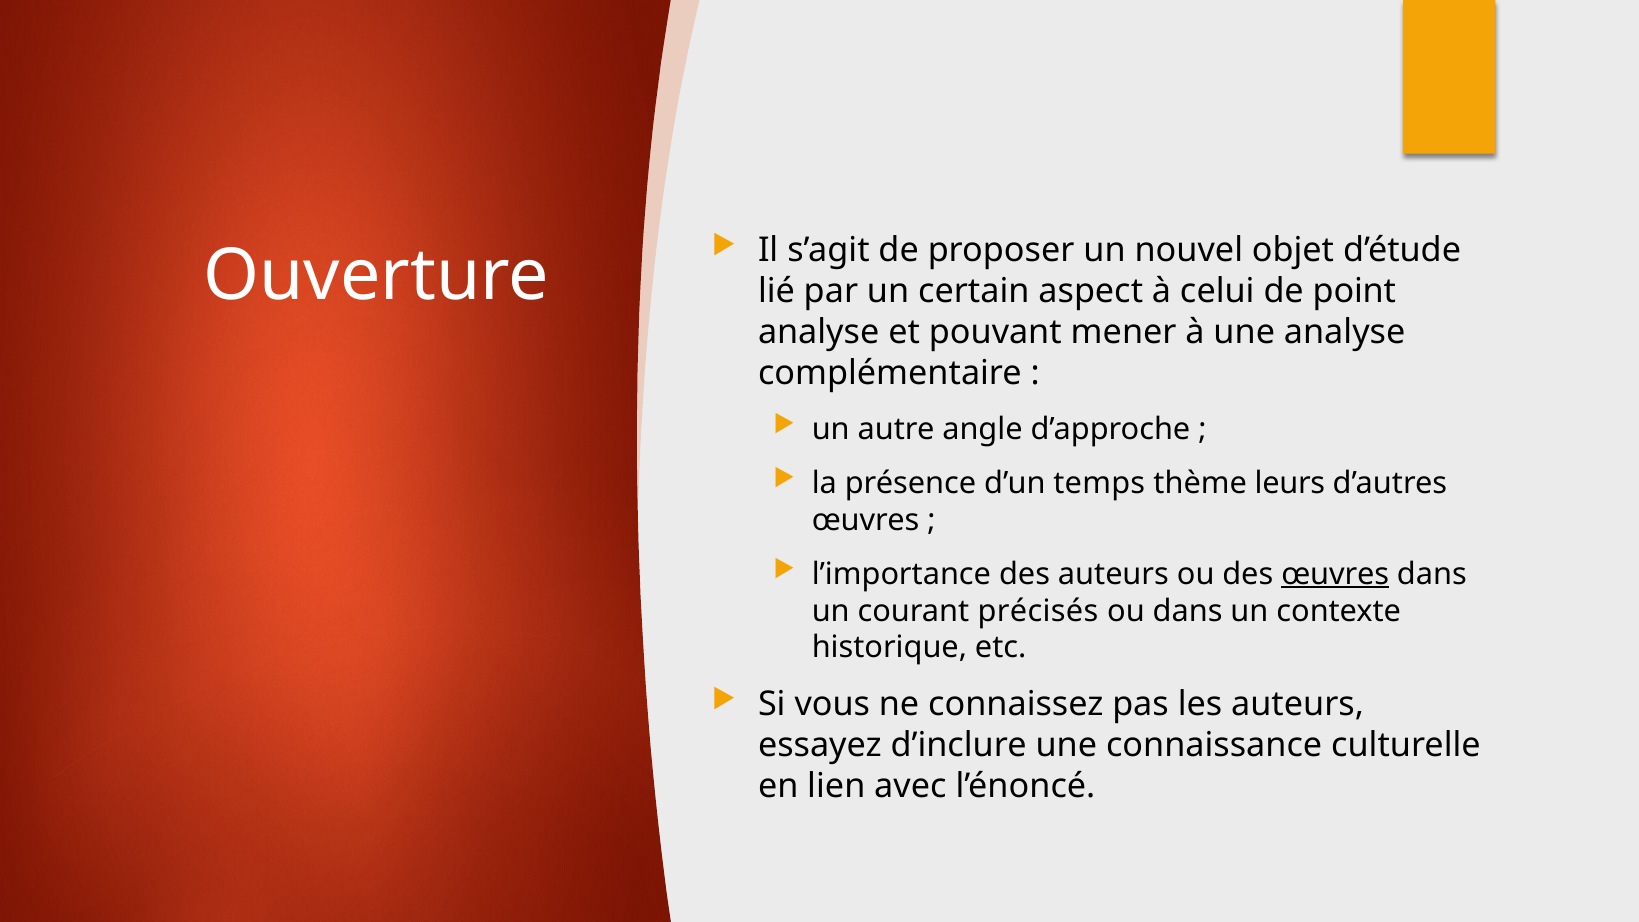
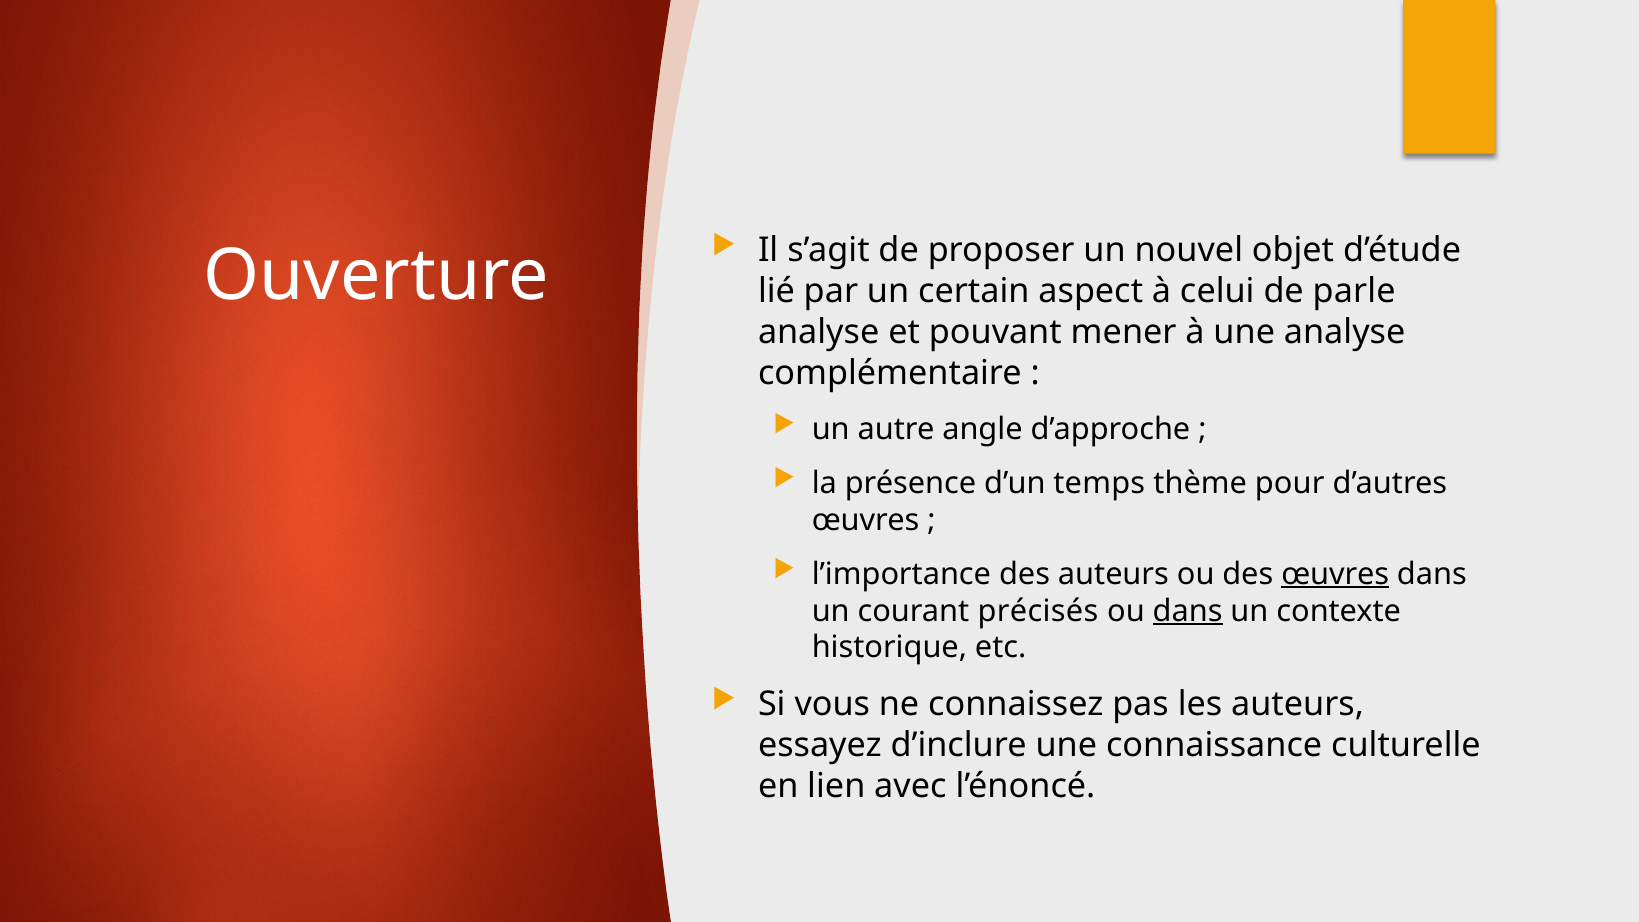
point: point -> parle
leurs: leurs -> pour
dans at (1188, 611) underline: none -> present
